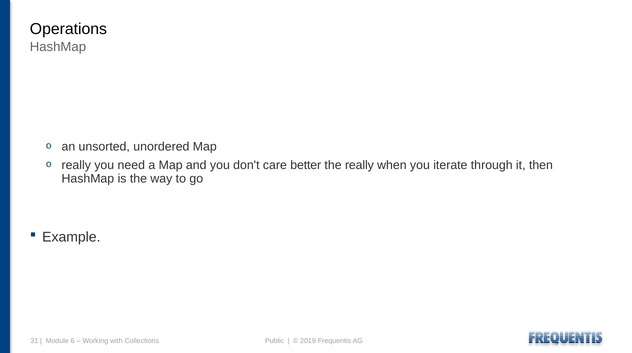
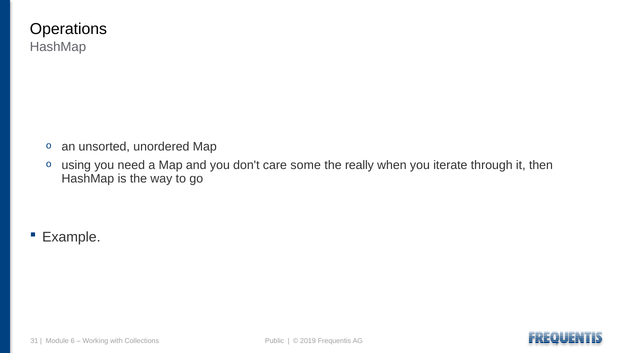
really at (76, 165): really -> using
better: better -> some
